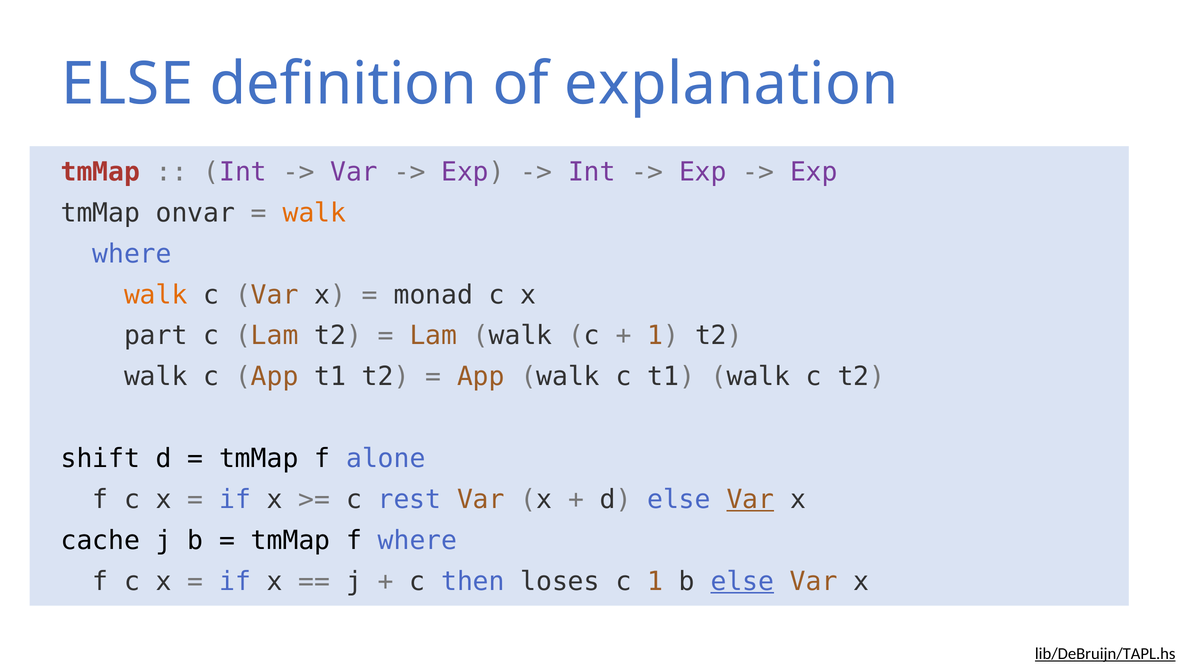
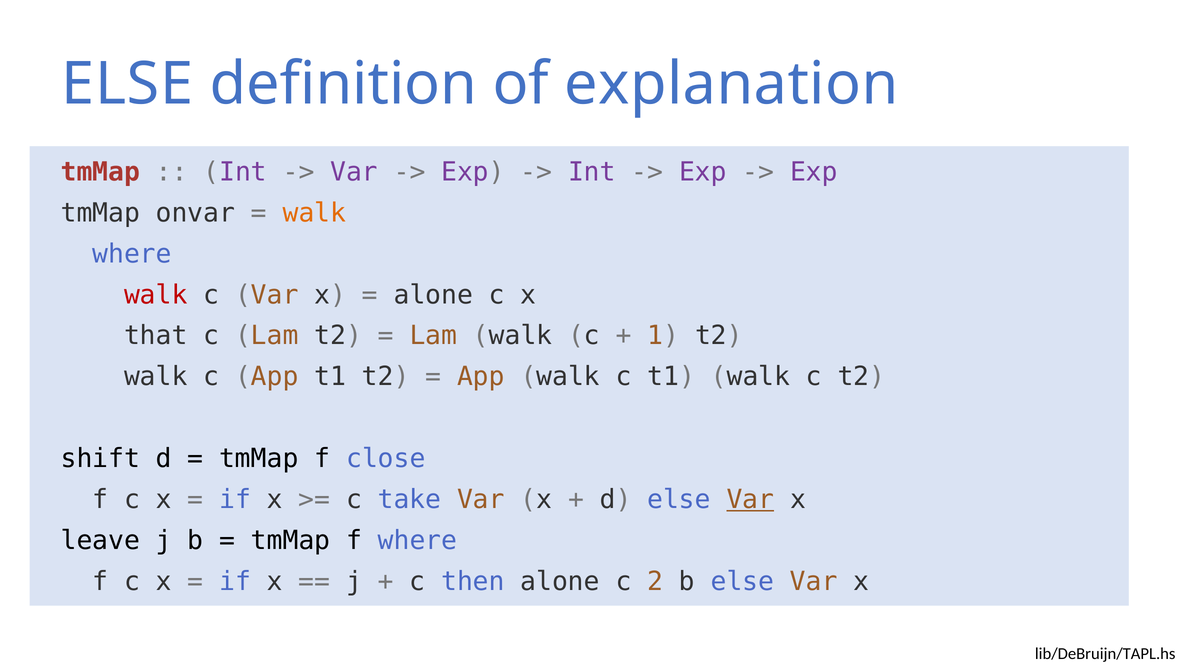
walk at (156, 295) colour: orange -> red
monad at (433, 295): monad -> alone
part: part -> that
alone: alone -> close
rest: rest -> take
cache: cache -> leave
then loses: loses -> alone
c 1: 1 -> 2
else at (742, 581) underline: present -> none
lib/DeBruijn/TAPL.hs underline: present -> none
